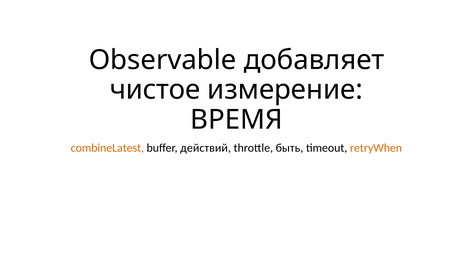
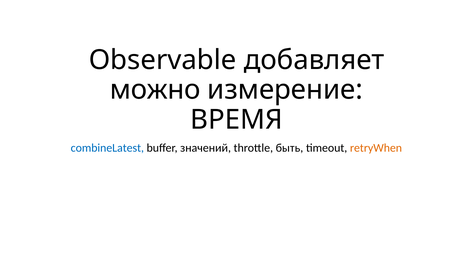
чистое: чистое -> можно
combineLatest colour: orange -> blue
действий: действий -> значений
